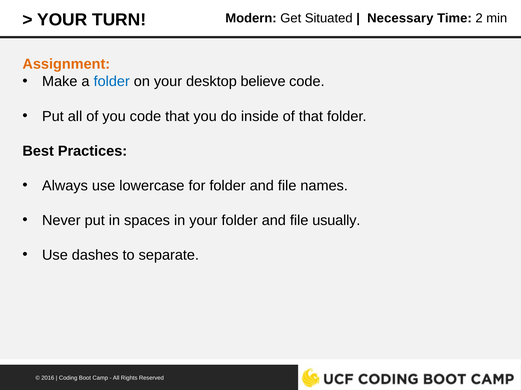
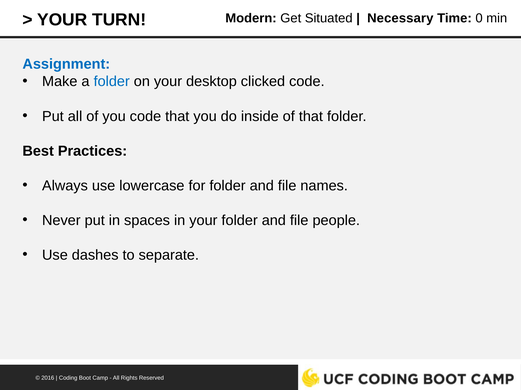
2: 2 -> 0
Assignment colour: orange -> blue
believe: believe -> clicked
usually: usually -> people
